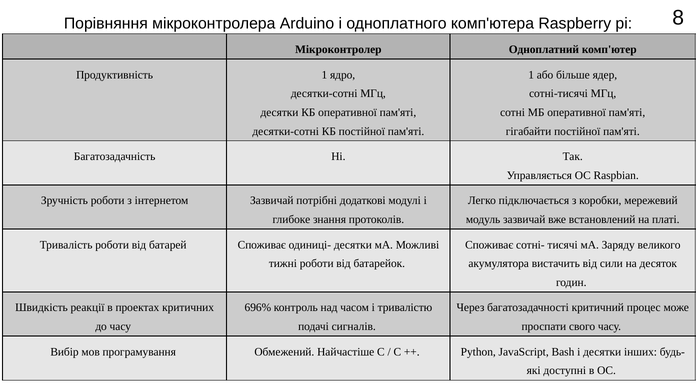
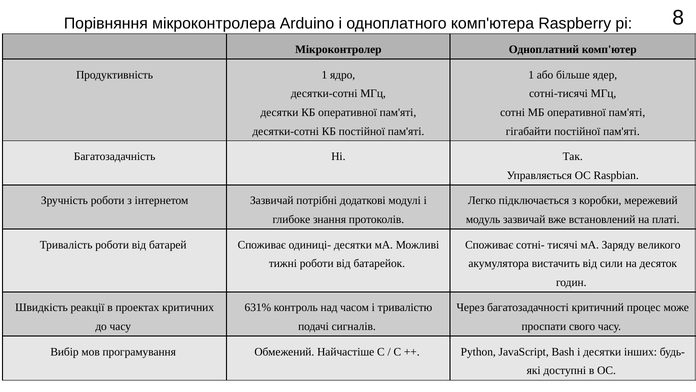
696%: 696% -> 631%
